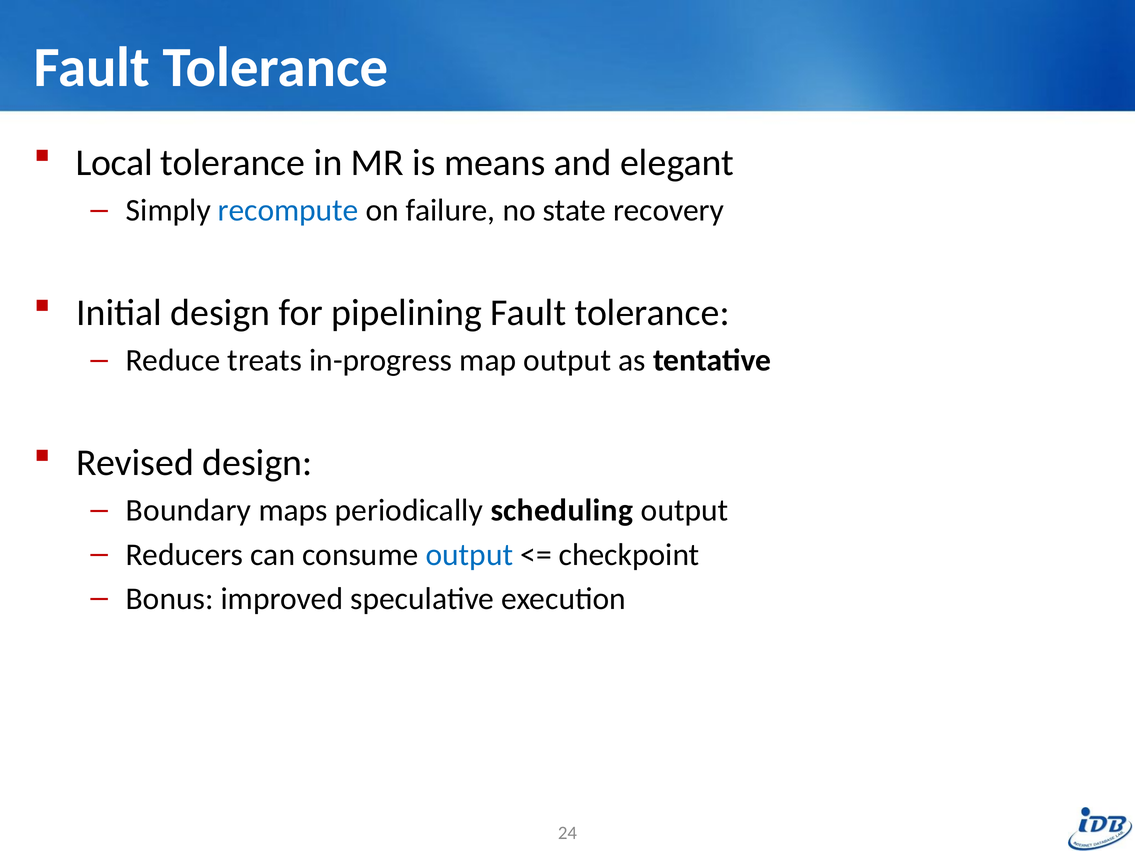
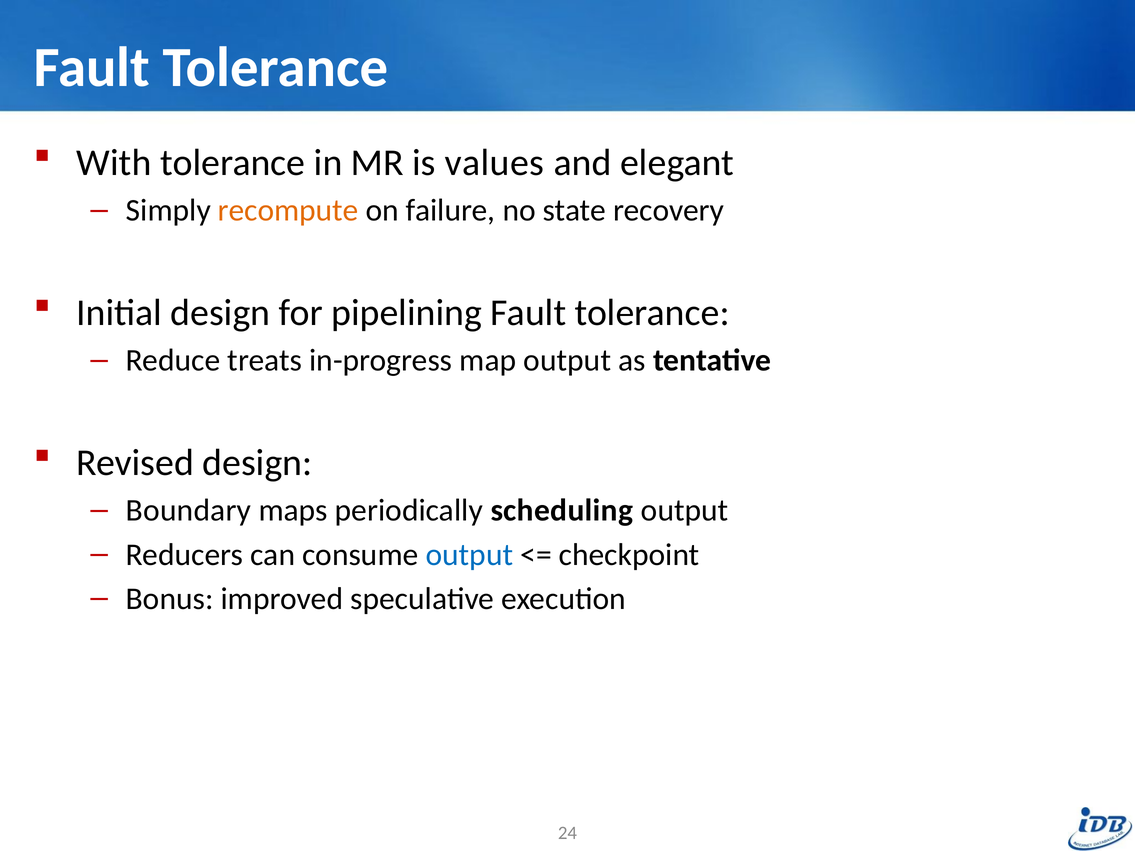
Local: Local -> With
means: means -> values
recompute colour: blue -> orange
